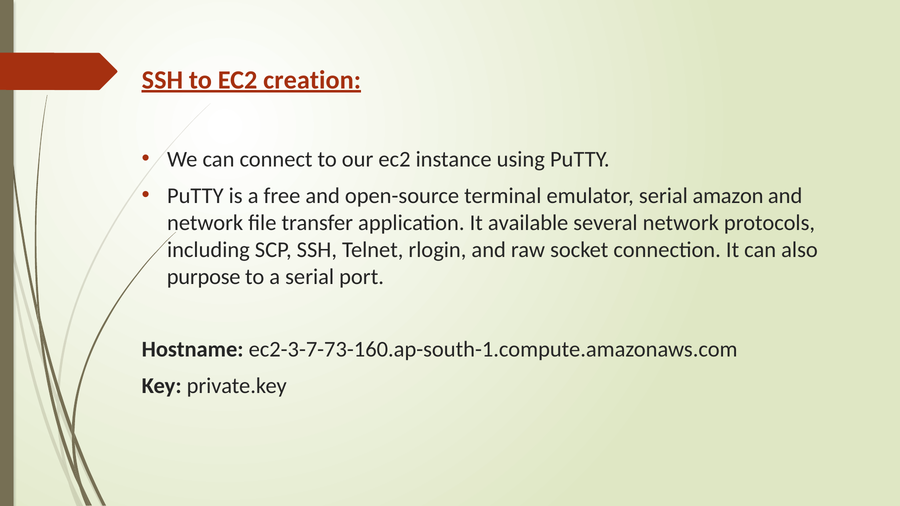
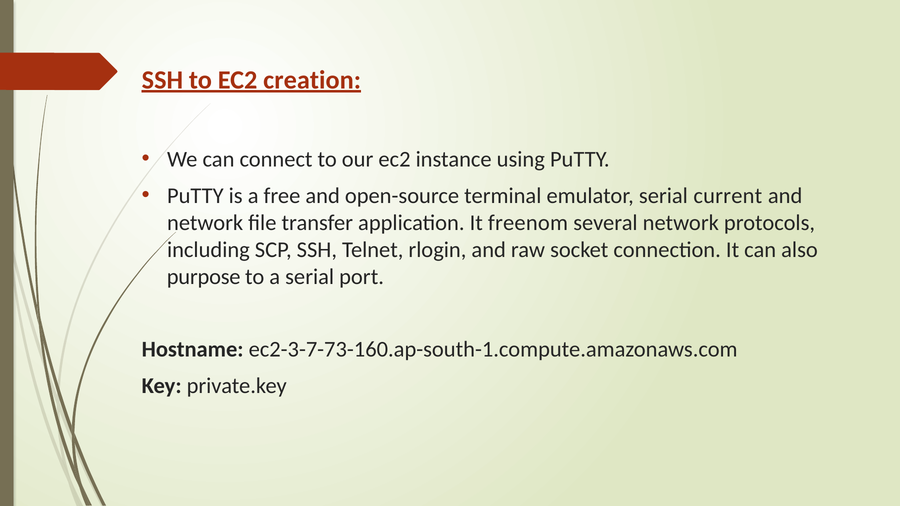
amazon: amazon -> current
available: available -> freenom
